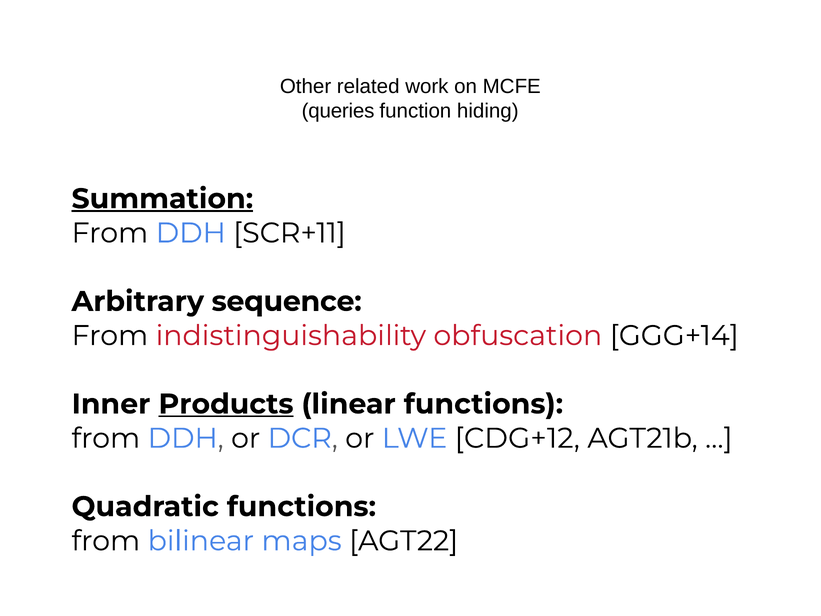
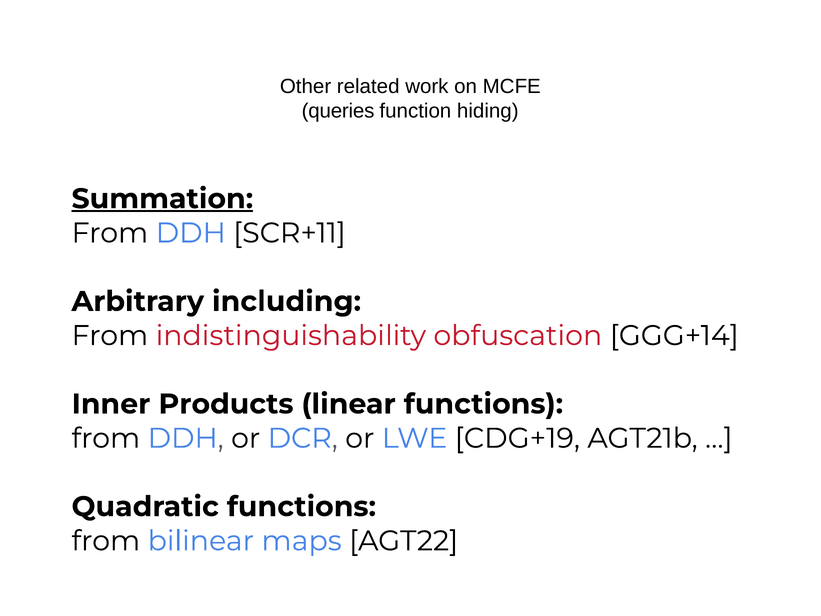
sequence: sequence -> including
Products underline: present -> none
CDG+12: CDG+12 -> CDG+19
